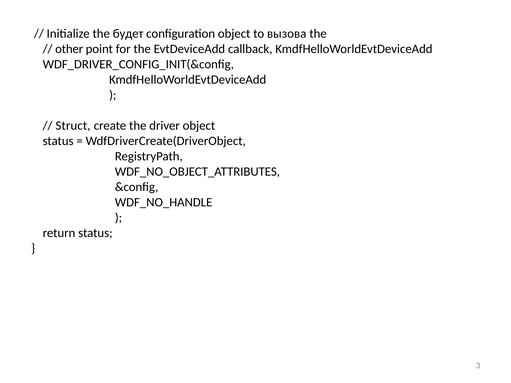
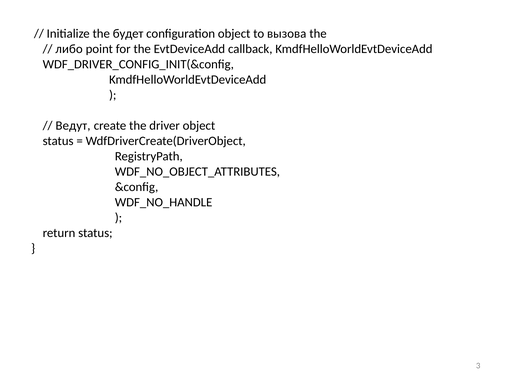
other: other -> либо
Struct: Struct -> Ведут
